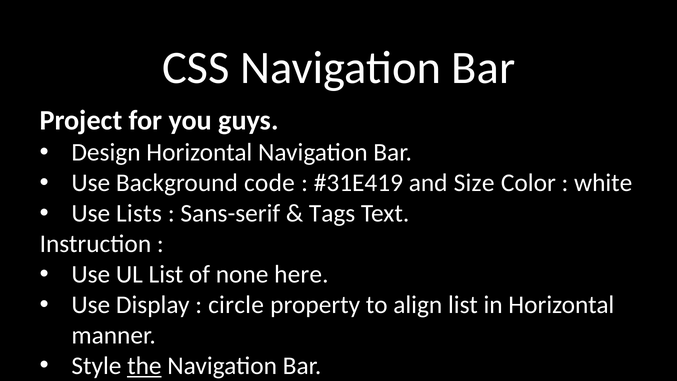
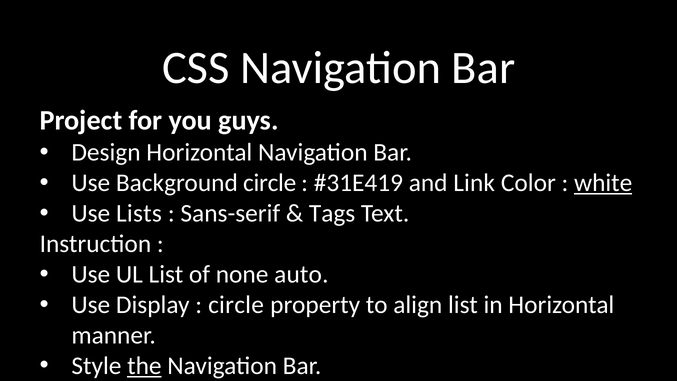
Background code: code -> circle
Size: Size -> Link
white underline: none -> present
here: here -> auto
